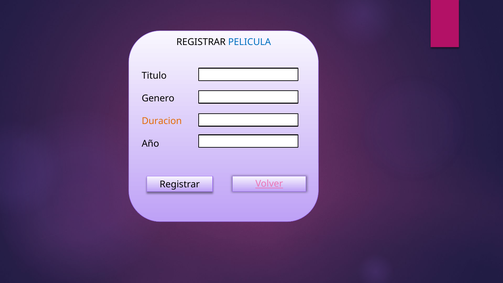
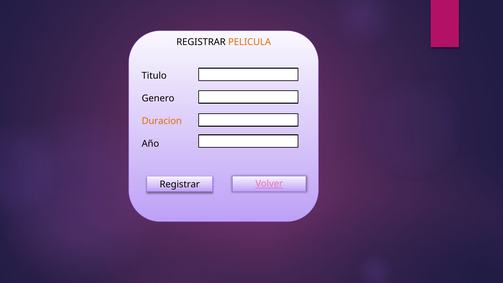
PELICULA colour: blue -> orange
